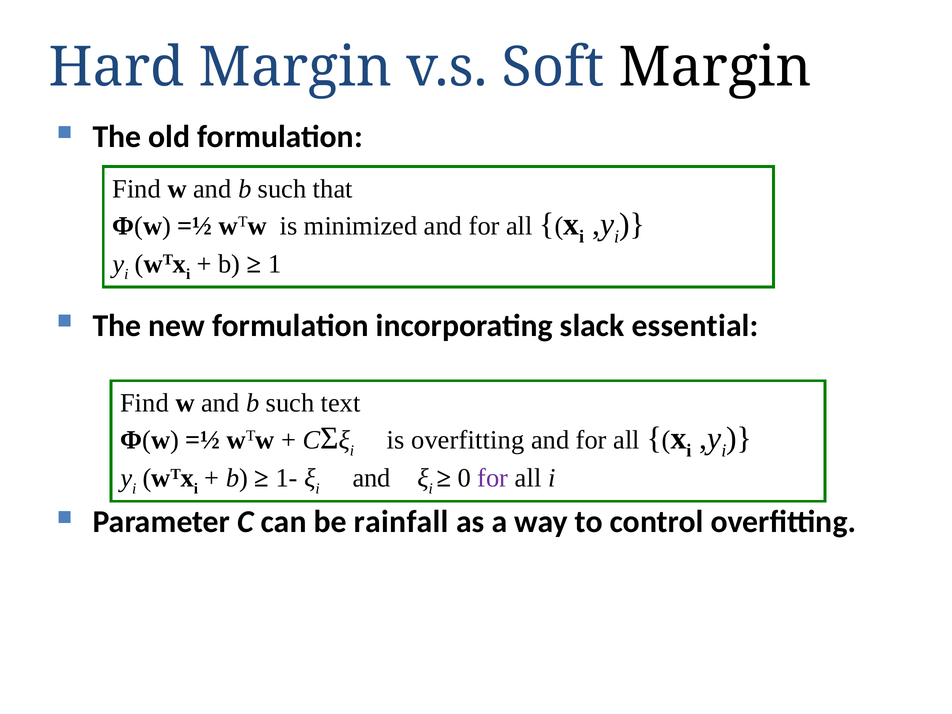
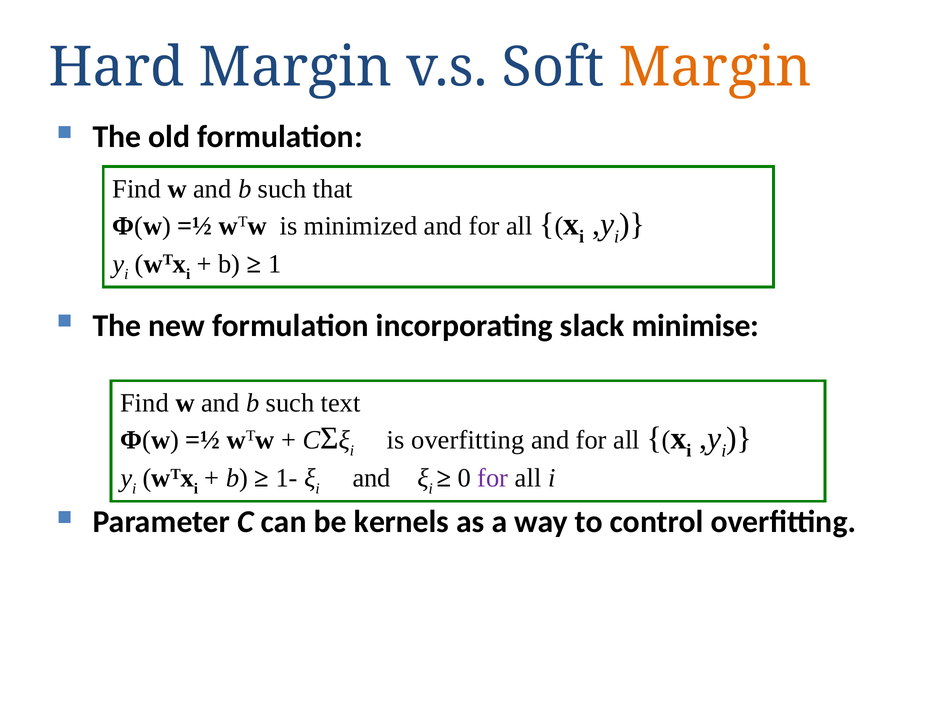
Margin at (715, 67) colour: black -> orange
essential: essential -> minimise
rainfall: rainfall -> kernels
